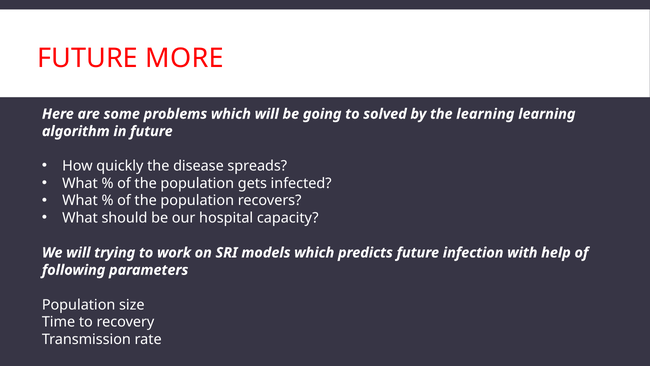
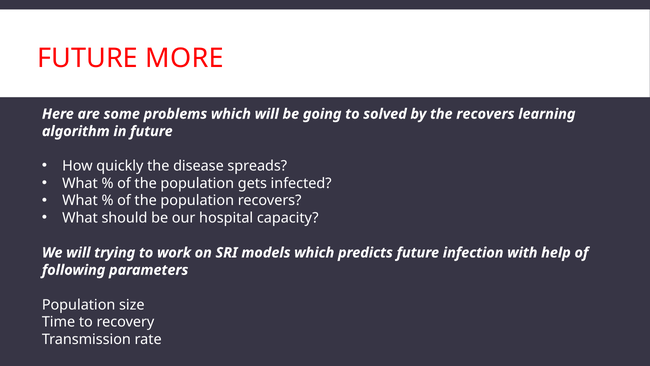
the learning: learning -> recovers
